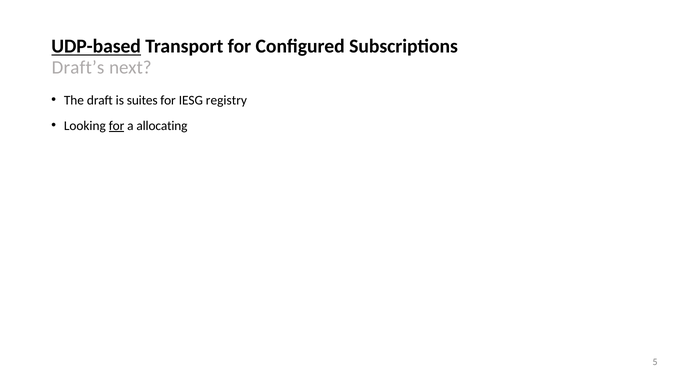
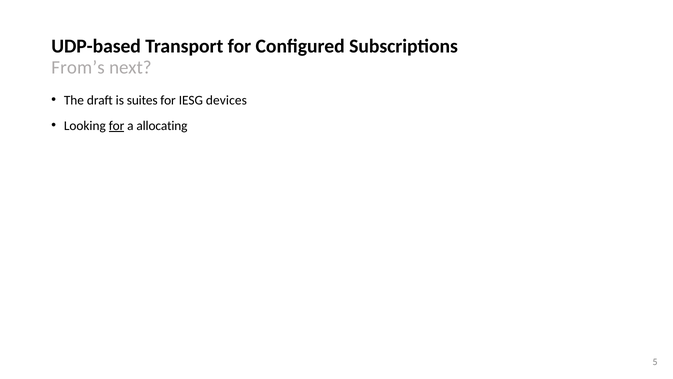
UDP-based underline: present -> none
Draft’s: Draft’s -> From’s
registry: registry -> devices
